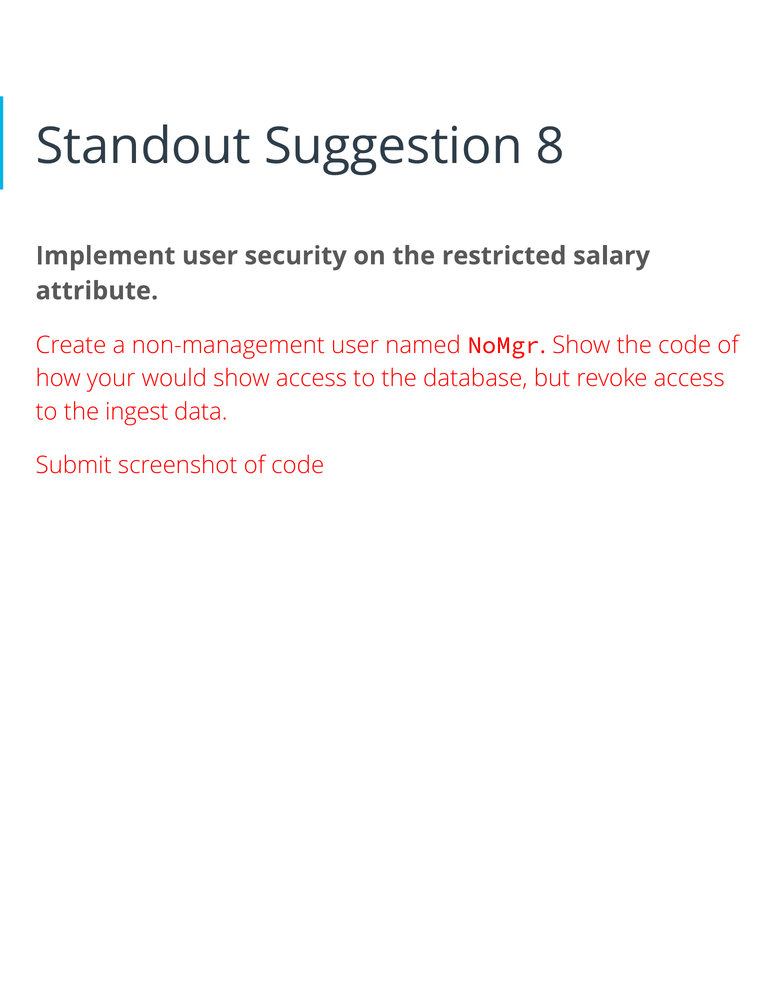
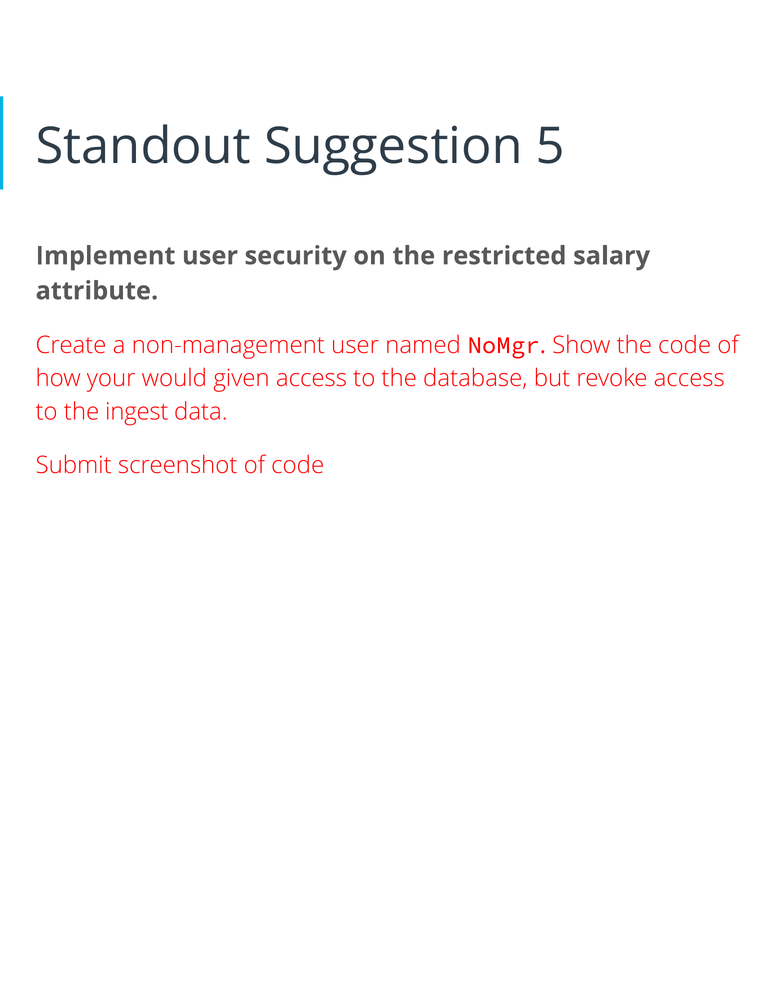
8: 8 -> 5
would show: show -> given
